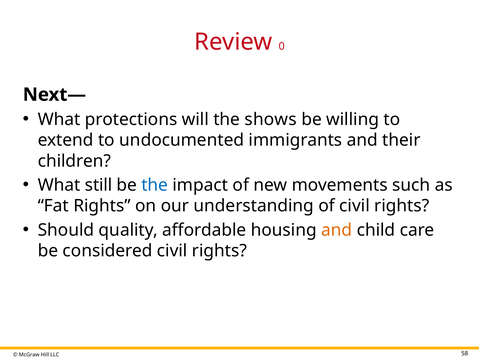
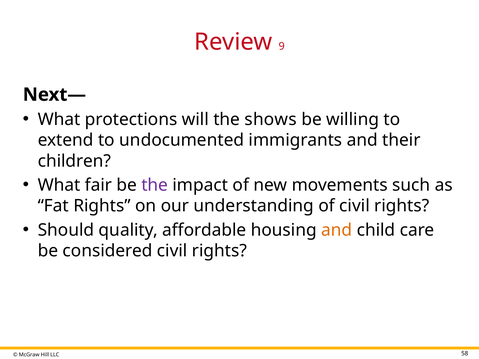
0: 0 -> 9
still: still -> fair
the at (155, 185) colour: blue -> purple
